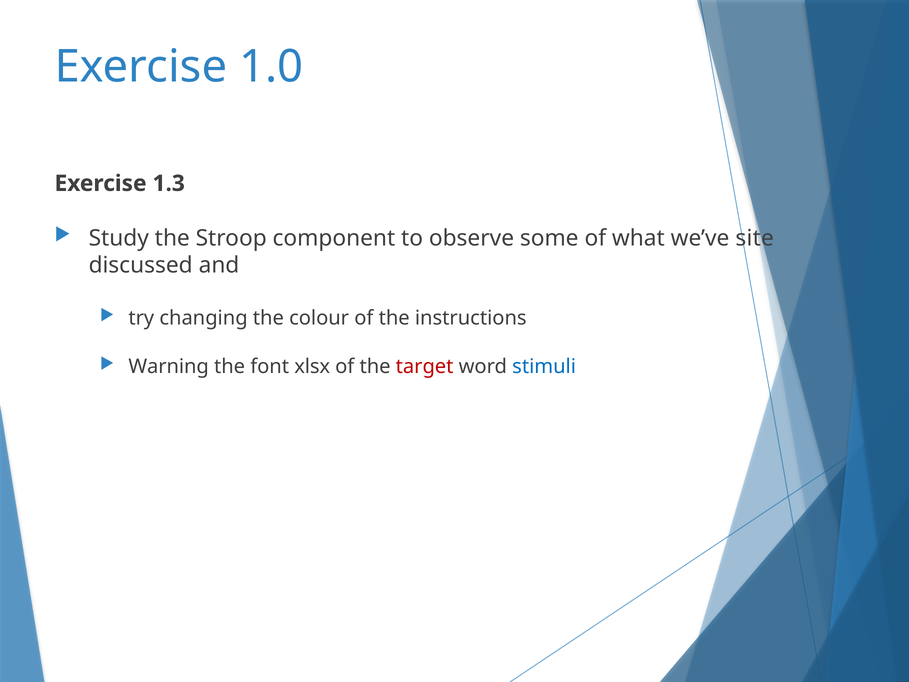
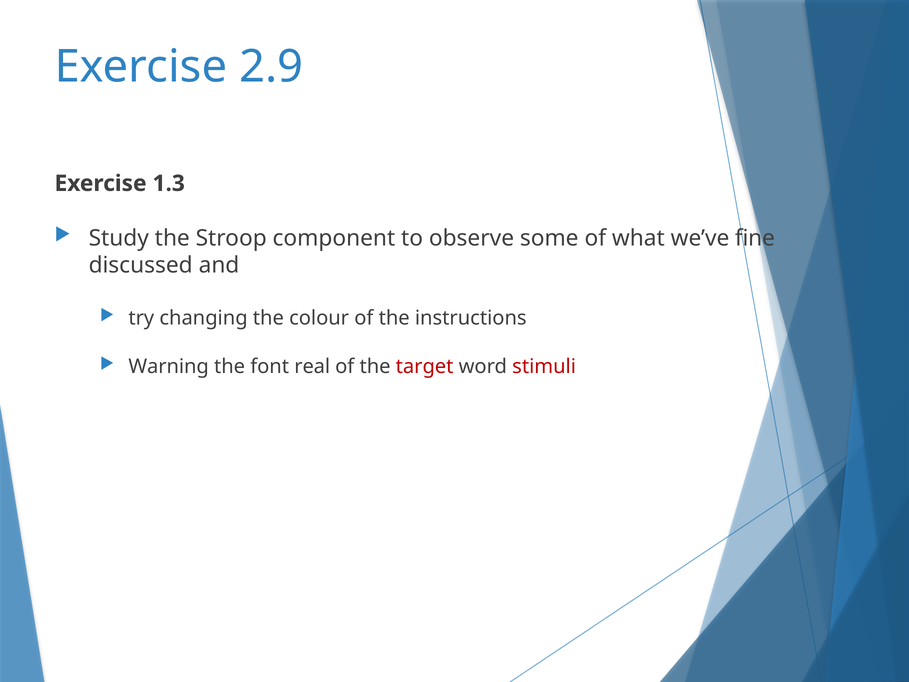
1.0: 1.0 -> 2.9
site: site -> fine
xlsx: xlsx -> real
stimuli colour: blue -> red
